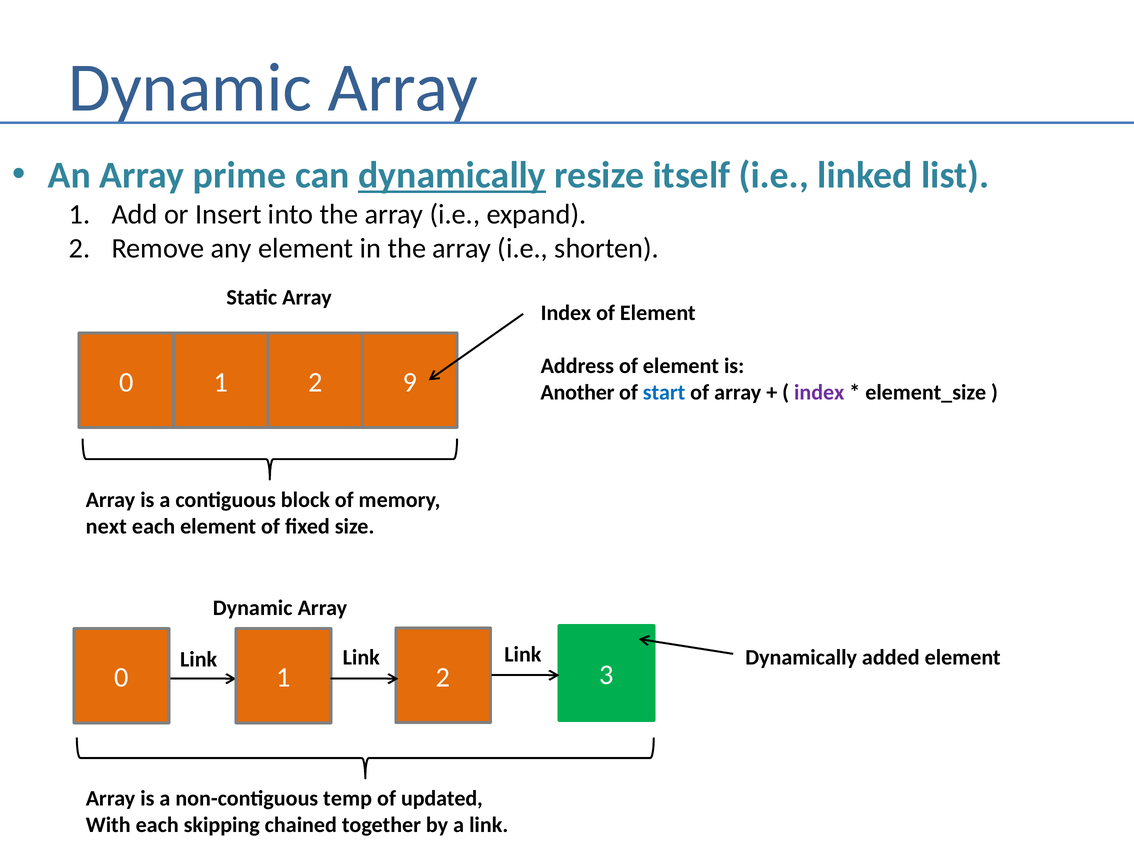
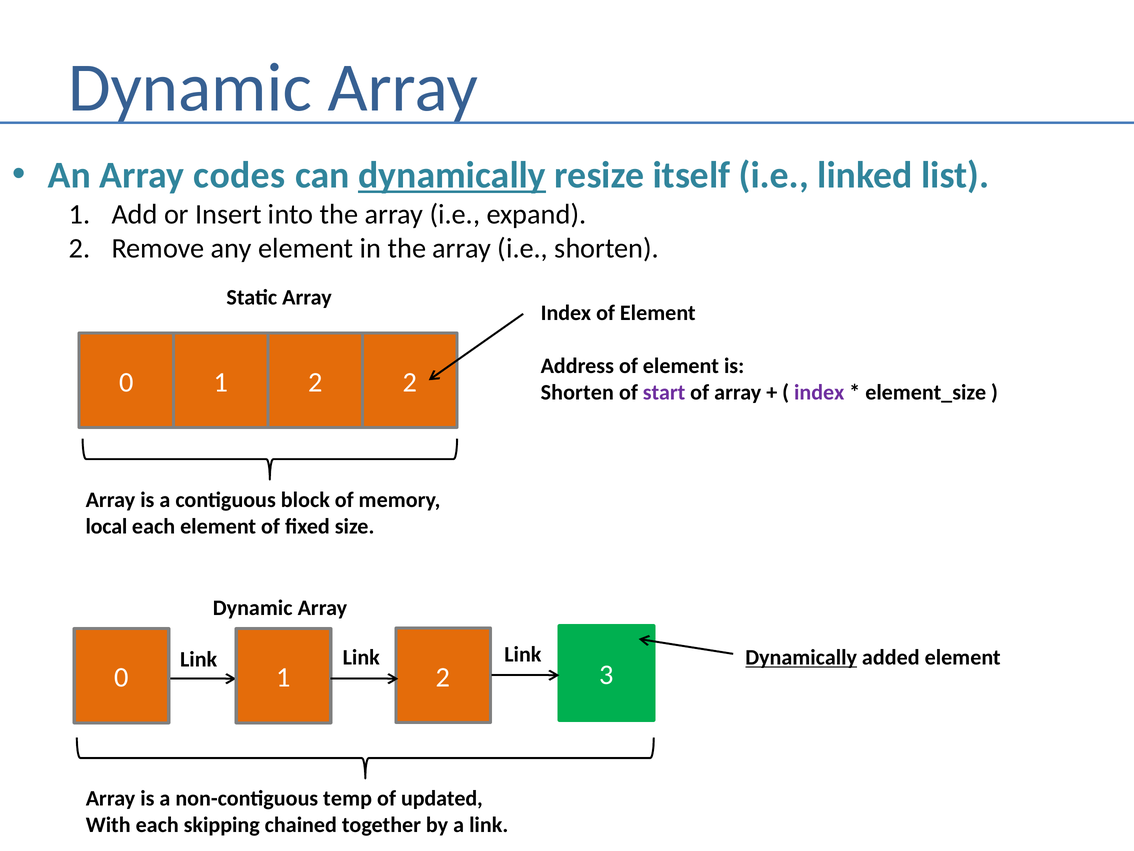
prime: prime -> codes
2 9: 9 -> 2
Another at (577, 392): Another -> Shorten
start colour: blue -> purple
next: next -> local
Dynamically at (801, 657) underline: none -> present
